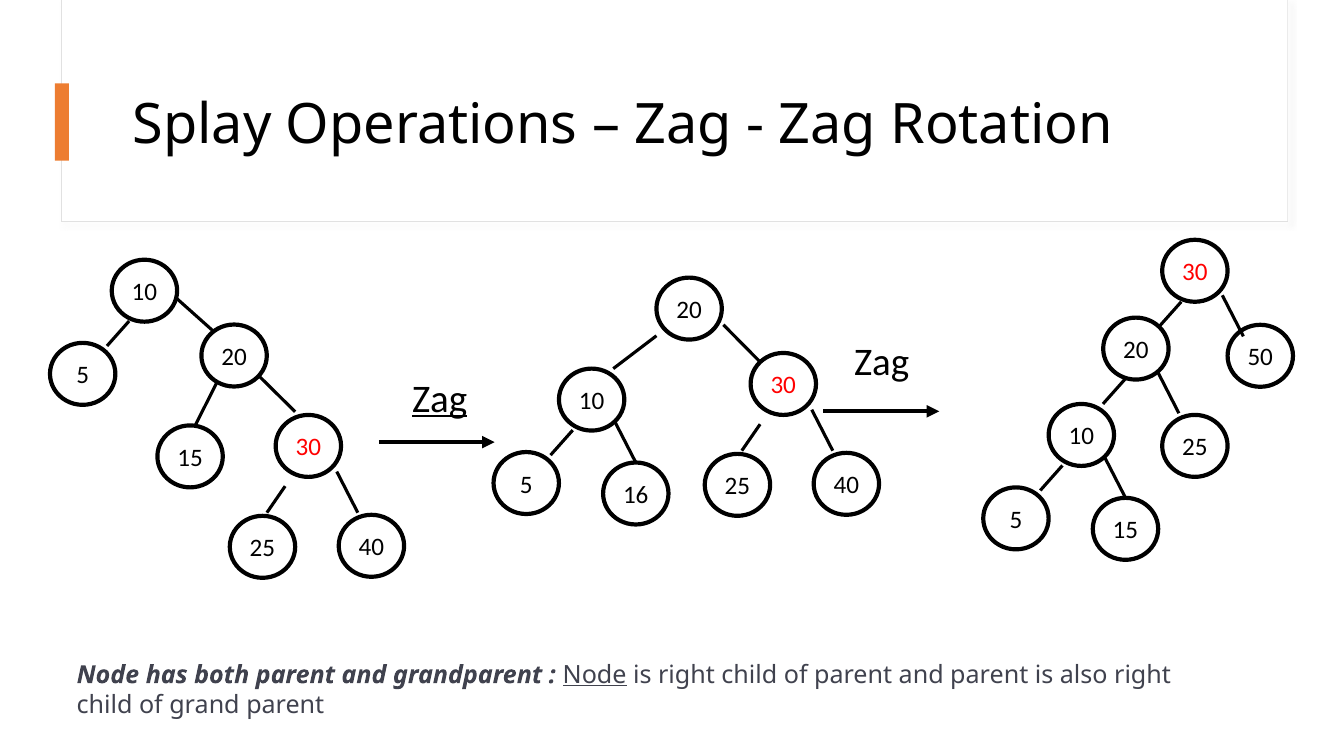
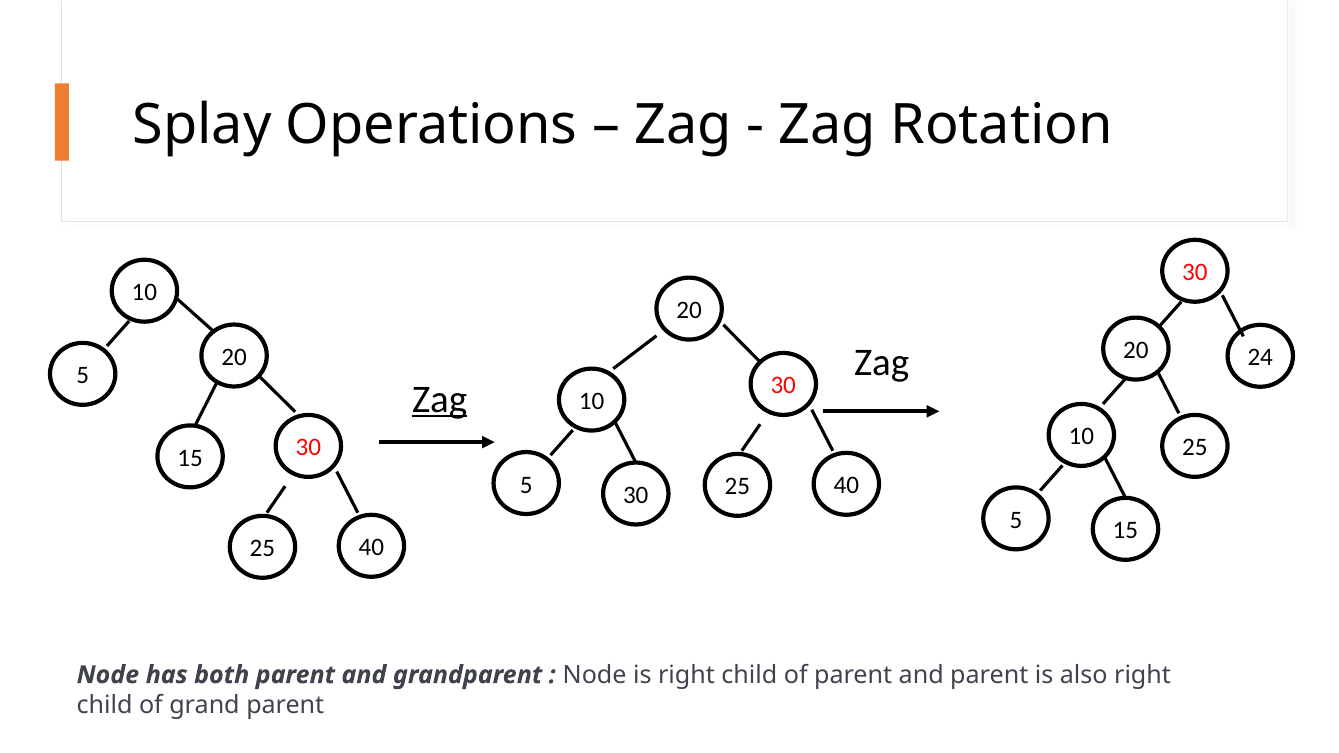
50: 50 -> 24
5 16: 16 -> 30
Node at (595, 675) underline: present -> none
